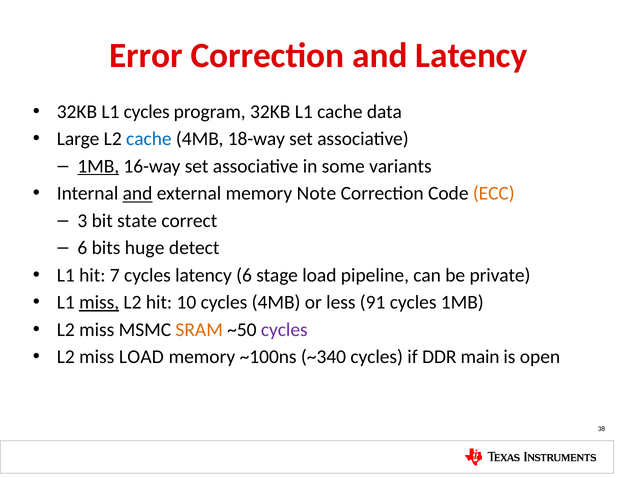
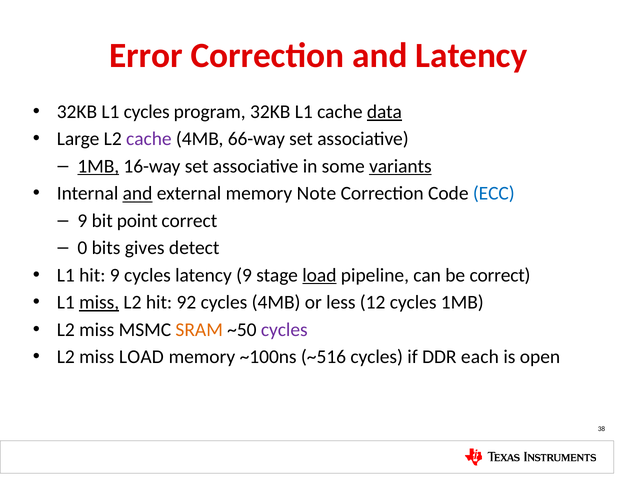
data underline: none -> present
cache at (149, 139) colour: blue -> purple
18-way: 18-way -> 66-way
variants underline: none -> present
ECC colour: orange -> blue
3 at (82, 221): 3 -> 9
state: state -> point
6 at (82, 248): 6 -> 0
huge: huge -> gives
hit 7: 7 -> 9
latency 6: 6 -> 9
load at (319, 275) underline: none -> present
be private: private -> correct
10: 10 -> 92
91: 91 -> 12
~340: ~340 -> ~516
main: main -> each
